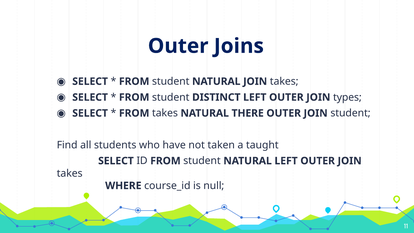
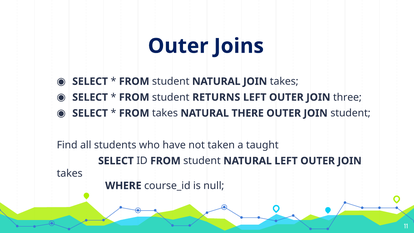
DISTINCT: DISTINCT -> RETURNS
types: types -> three
